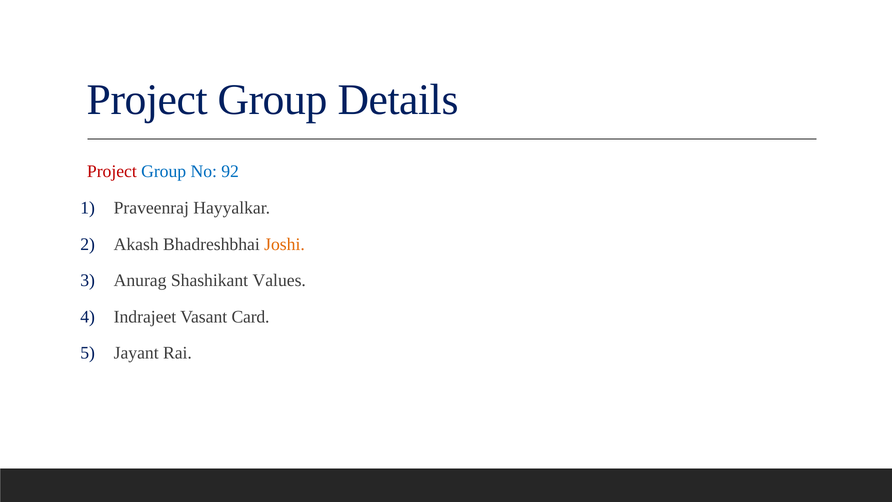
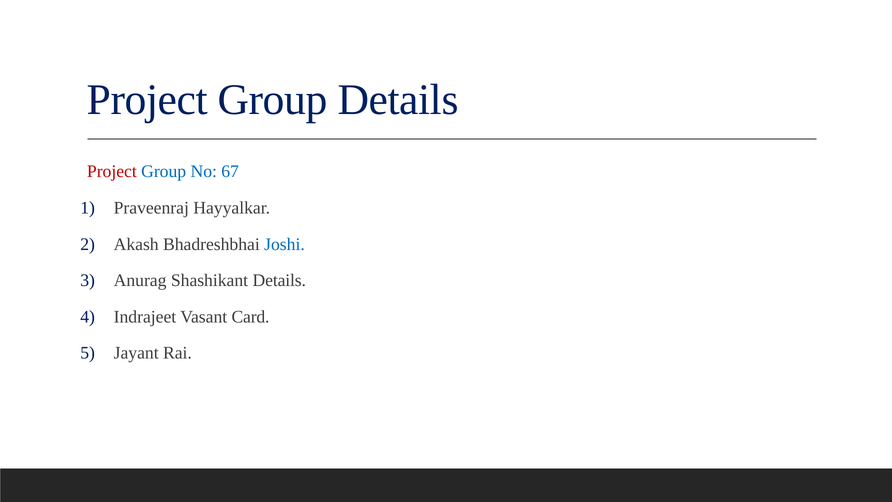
92: 92 -> 67
Joshi colour: orange -> blue
Shashikant Values: Values -> Details
